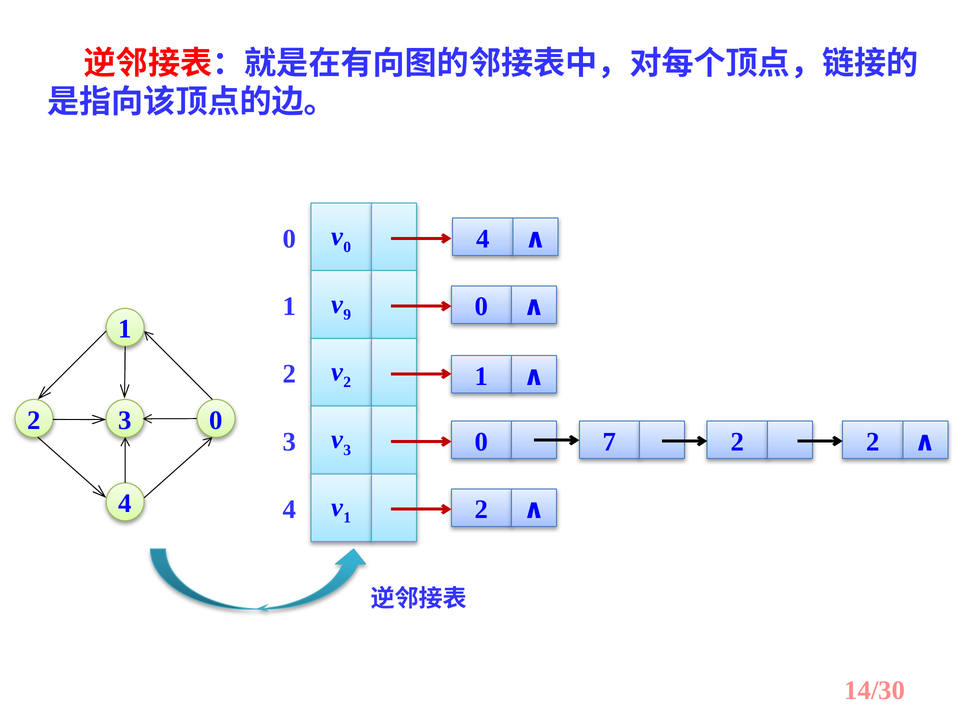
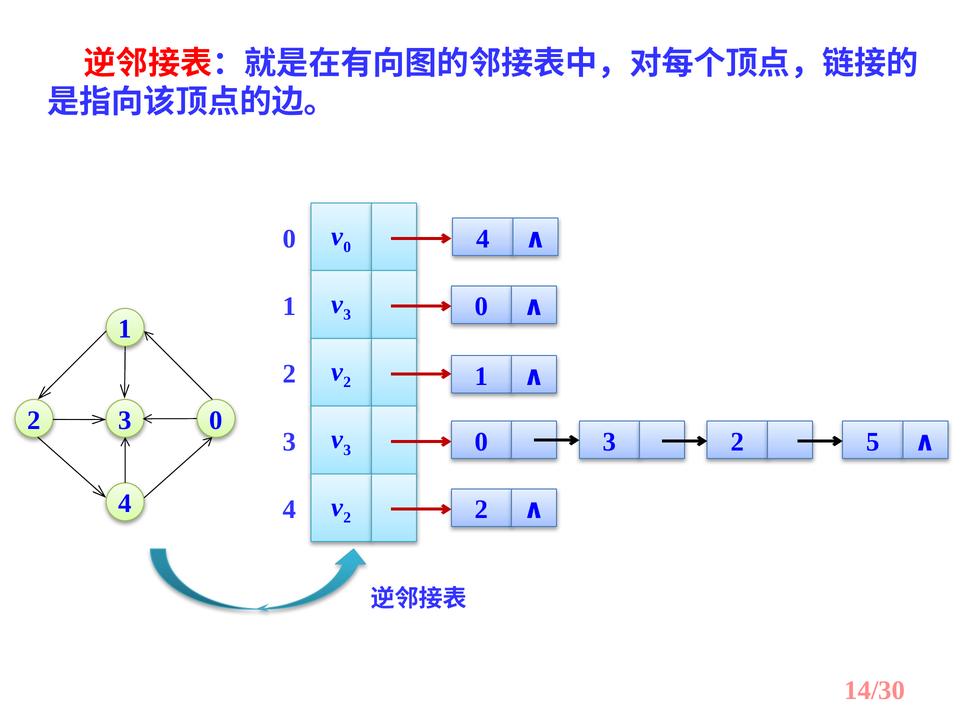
9 at (347, 315): 9 -> 3
0 7: 7 -> 3
2 at (873, 442): 2 -> 5
1 at (347, 518): 1 -> 2
